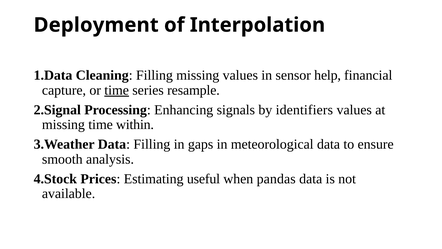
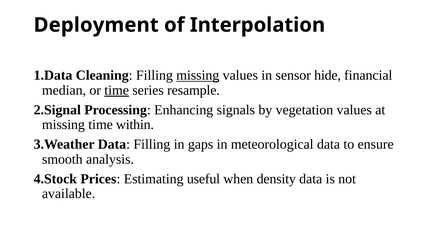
missing at (198, 75) underline: none -> present
help: help -> hide
capture: capture -> median
identifiers: identifiers -> vegetation
pandas: pandas -> density
